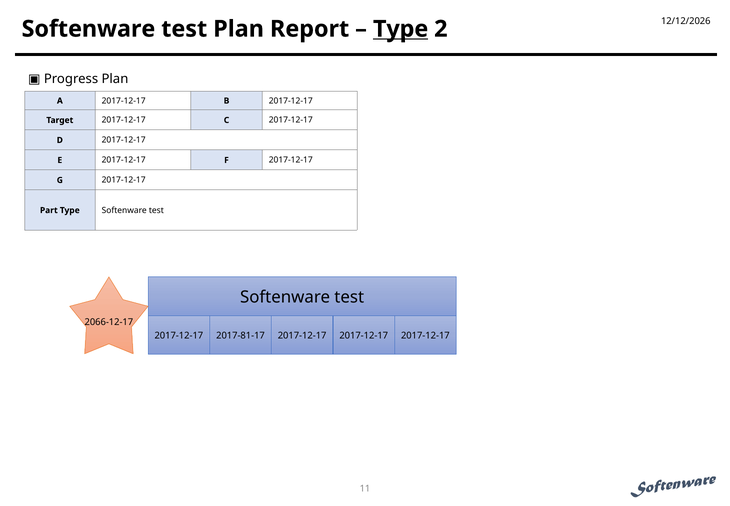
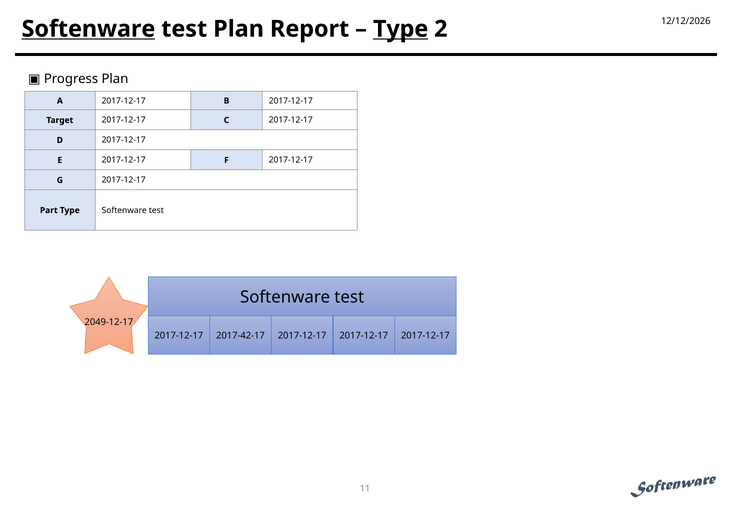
Softenware at (88, 29) underline: none -> present
2066-12-17: 2066-12-17 -> 2049-12-17
2017-81-17: 2017-81-17 -> 2017-42-17
